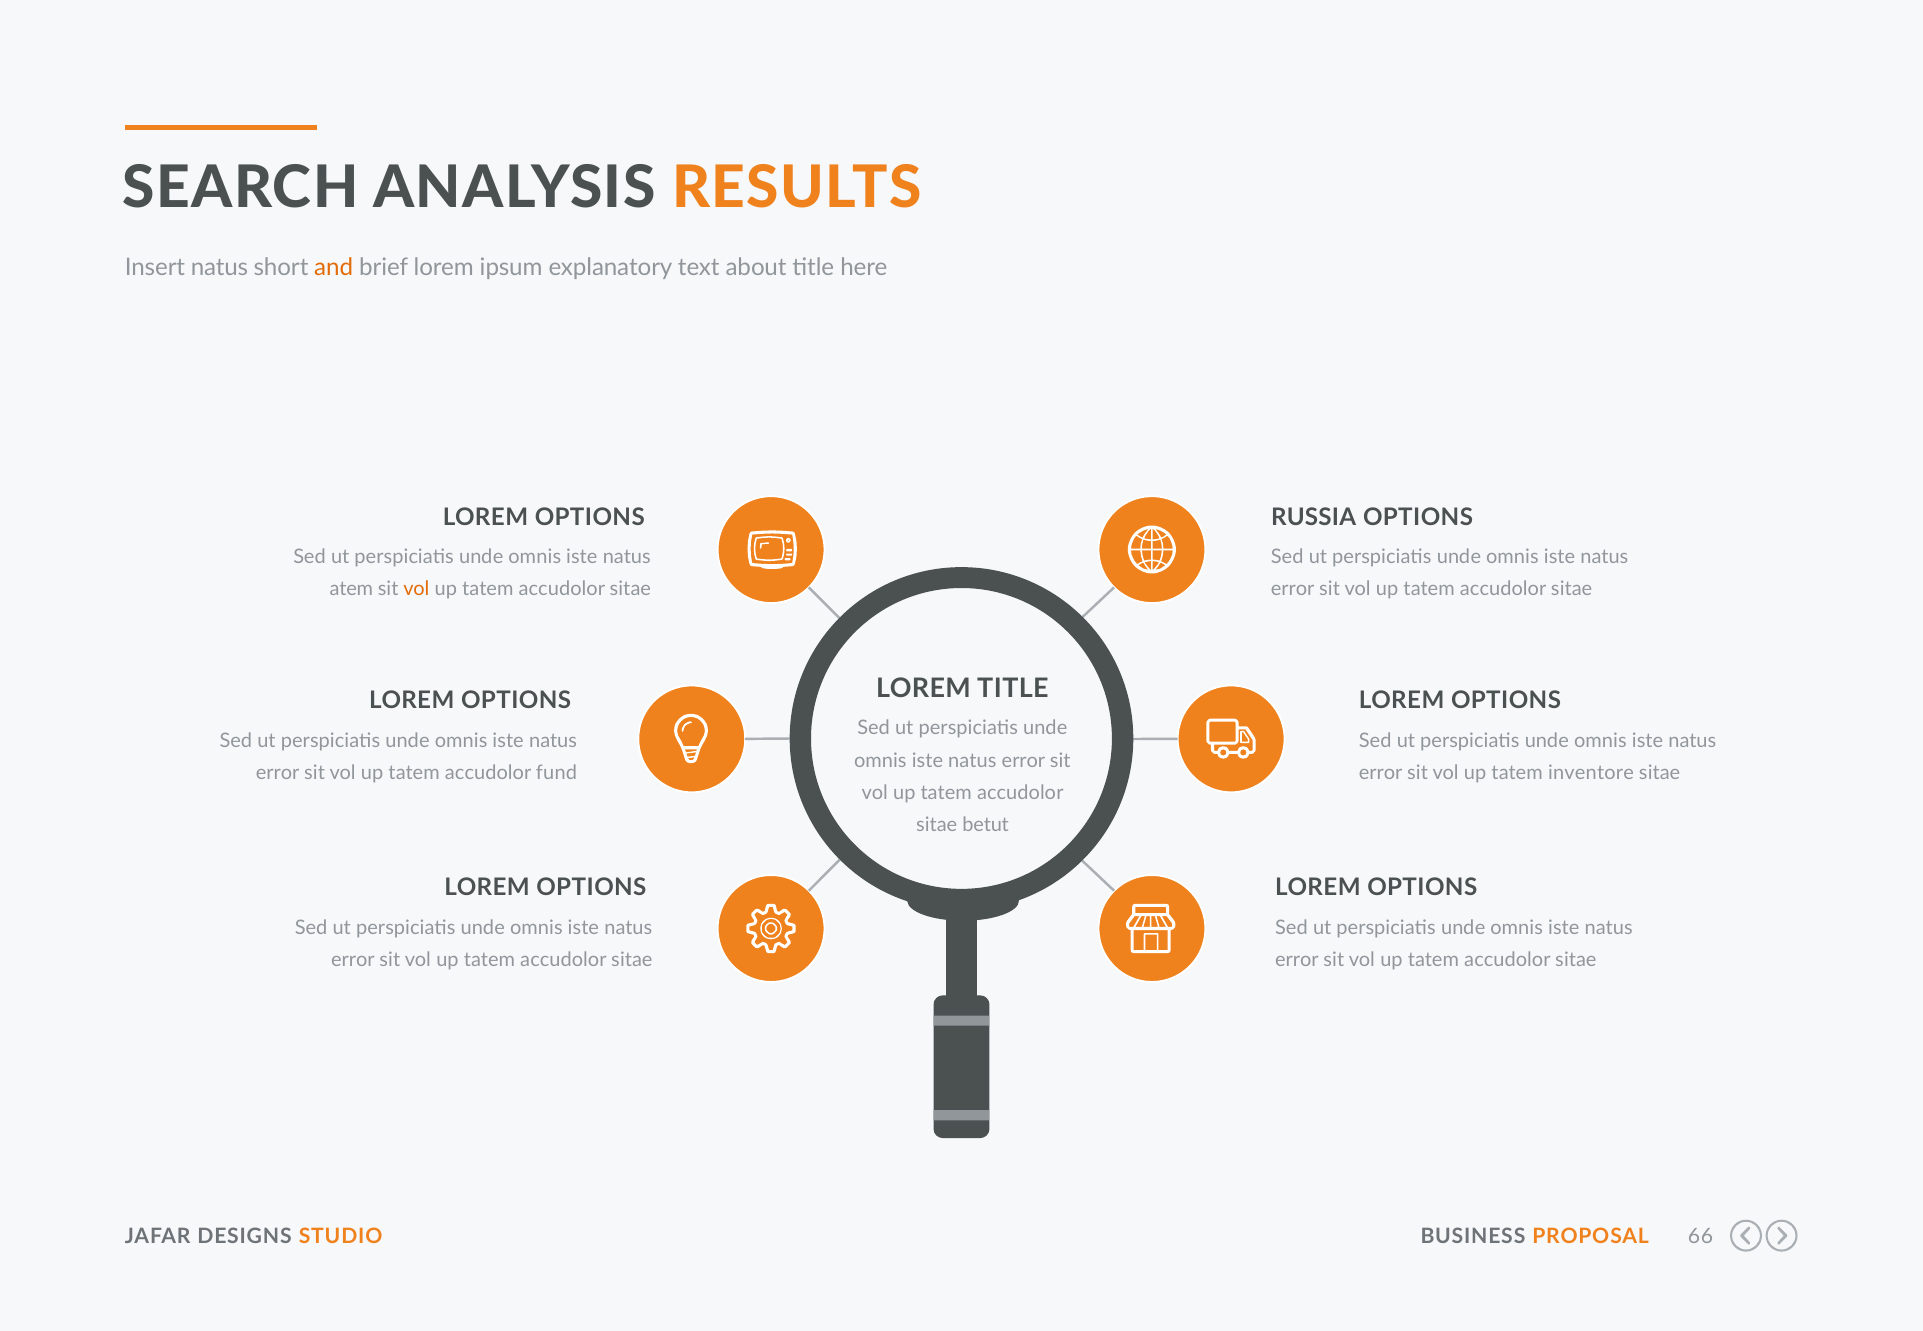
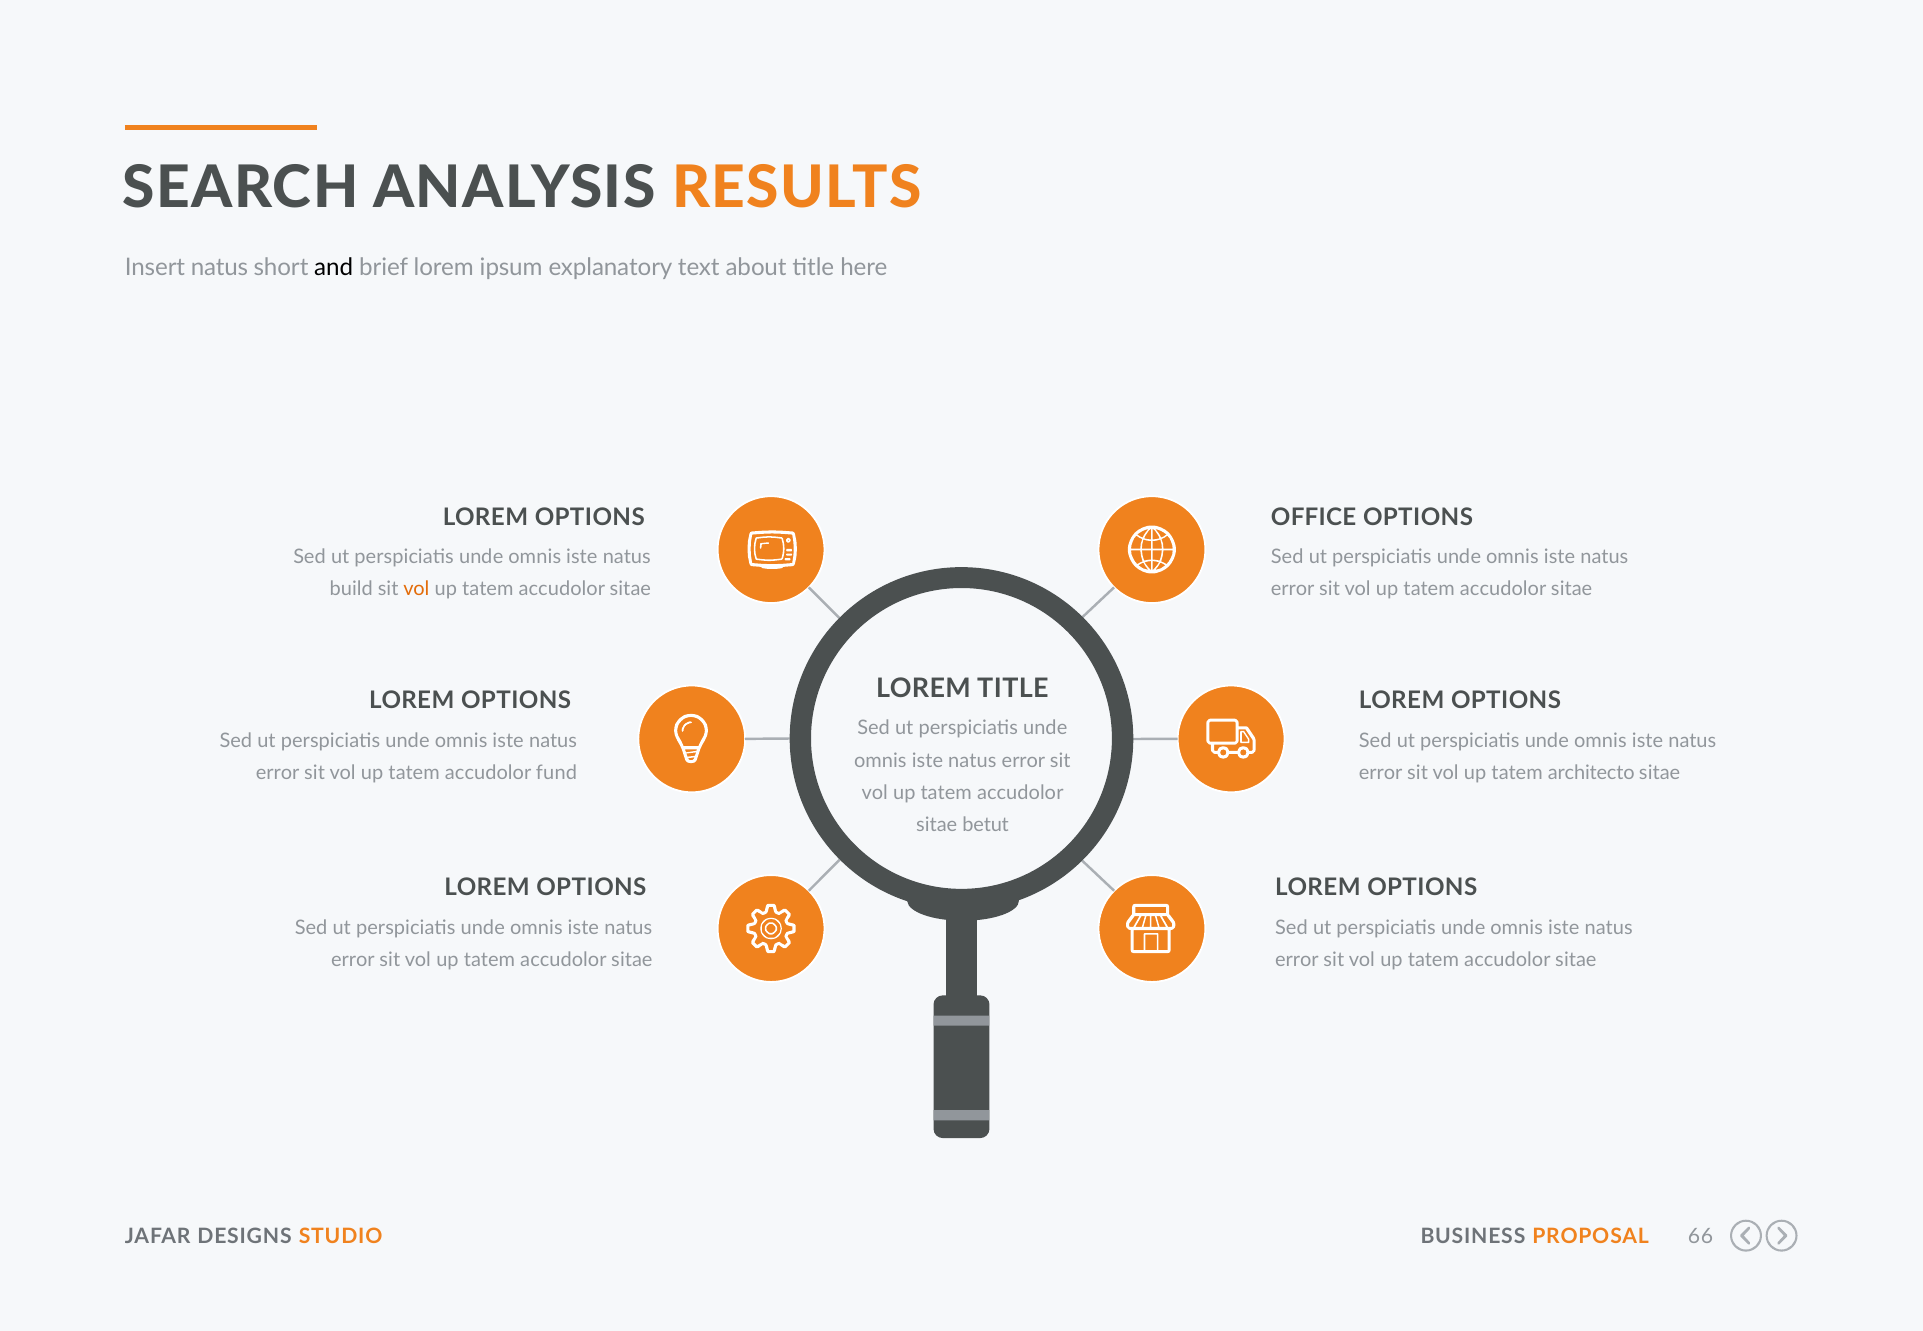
and colour: orange -> black
RUSSIA: RUSSIA -> OFFICE
atem: atem -> build
inventore: inventore -> architecto
